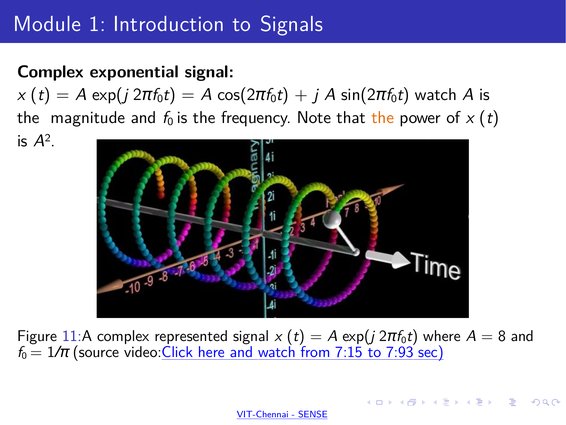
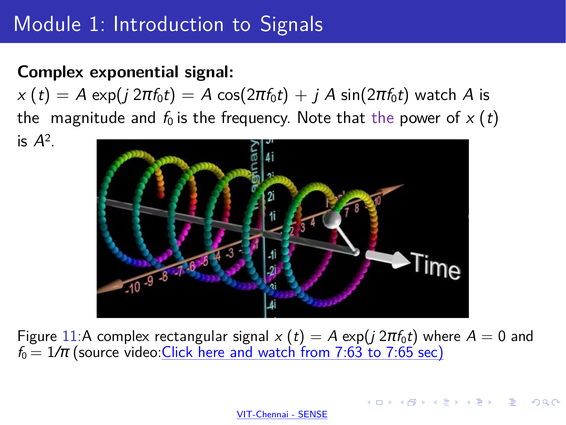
the at (383, 118) colour: orange -> purple
represented: represented -> rectangular
8 at (502, 336): 8 -> 0
7:15: 7:15 -> 7:63
7:93: 7:93 -> 7:65
